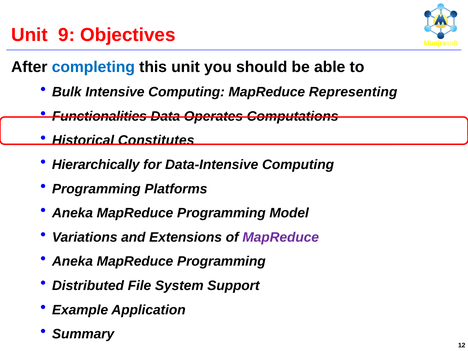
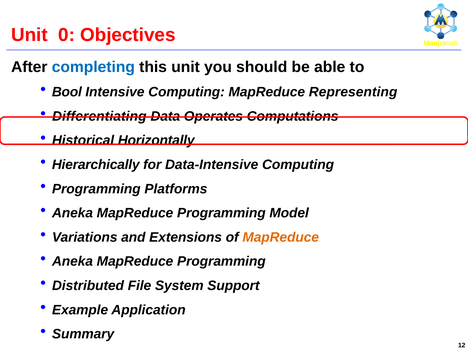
9: 9 -> 0
Bulk: Bulk -> Bool
Functionalities: Functionalities -> Differentiating
Constitutes: Constitutes -> Horizontally
MapReduce at (281, 237) colour: purple -> orange
